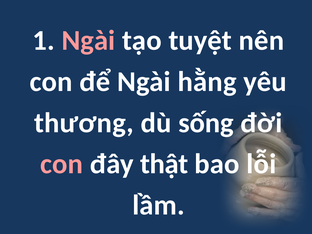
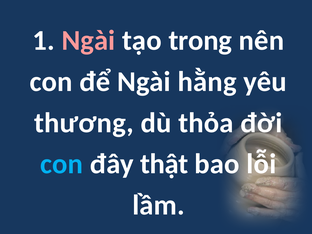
tuyệt: tuyệt -> trong
sống: sống -> thỏa
con at (62, 164) colour: pink -> light blue
